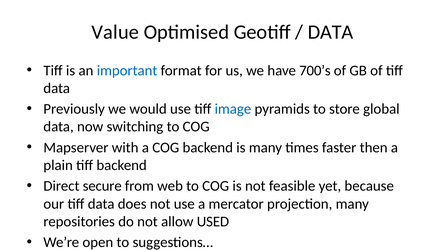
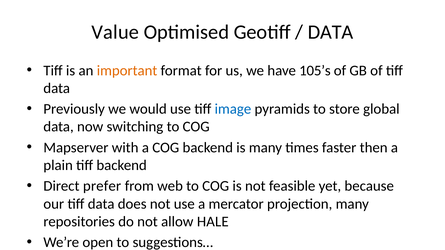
important colour: blue -> orange
700’s: 700’s -> 105’s
secure: secure -> prefer
USED: USED -> HALE
